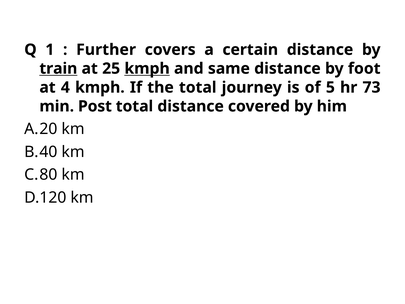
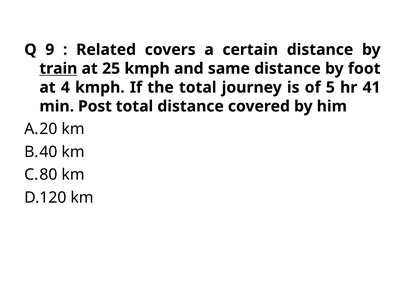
1: 1 -> 9
Further: Further -> Related
kmph at (147, 68) underline: present -> none
73: 73 -> 41
